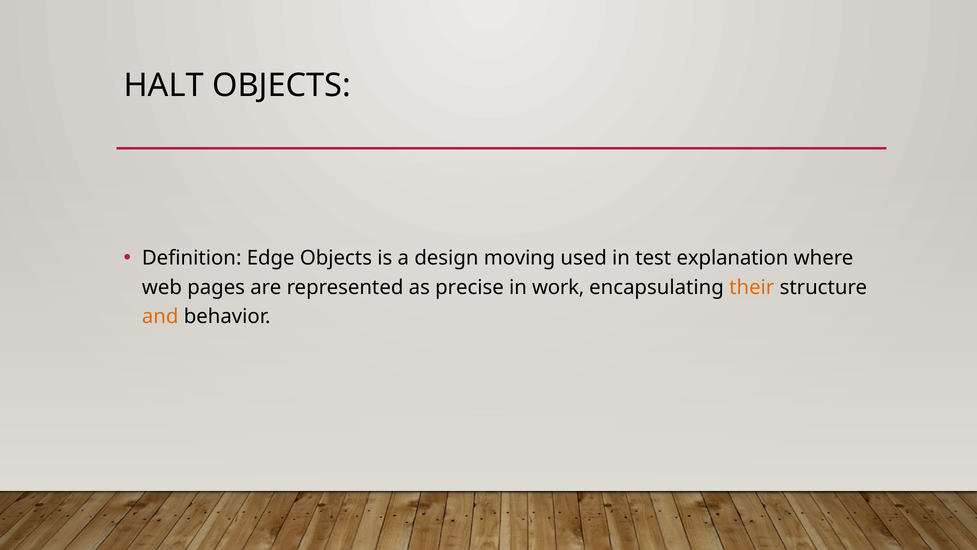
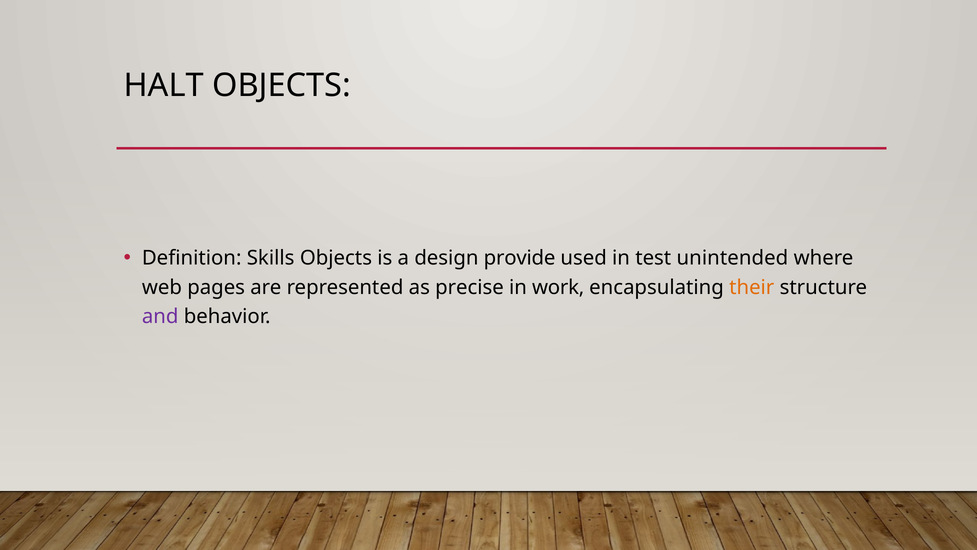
Edge: Edge -> Skills
moving: moving -> provide
explanation: explanation -> unintended
and colour: orange -> purple
